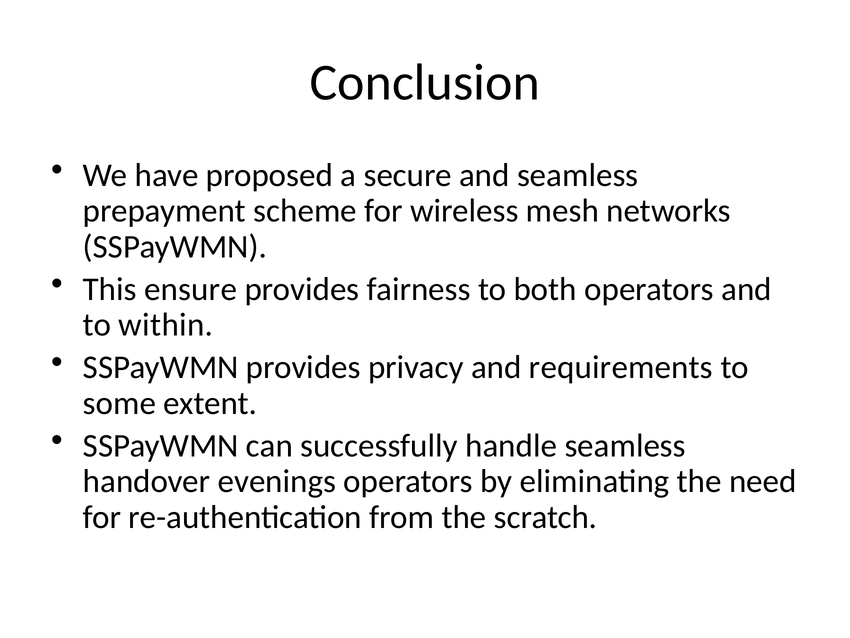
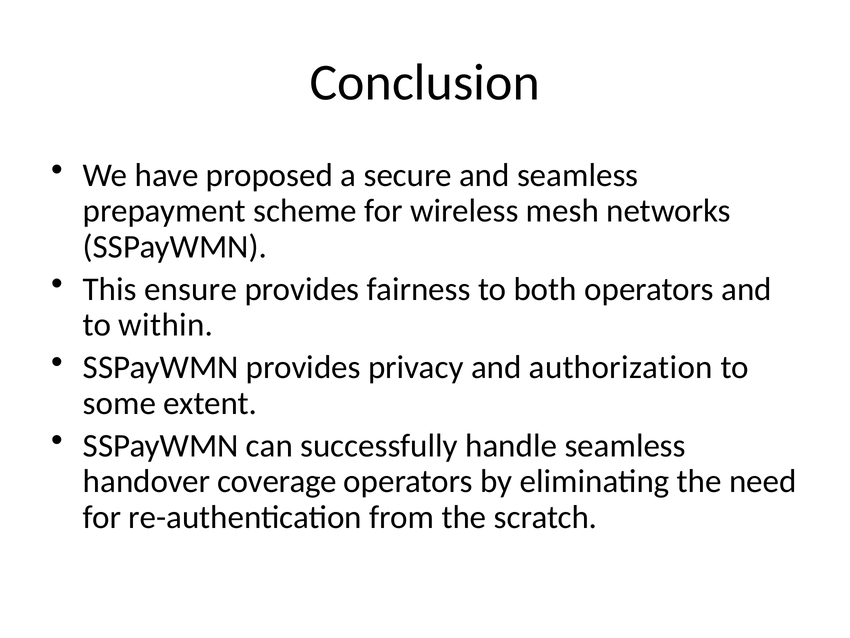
requirements: requirements -> authorization
evenings: evenings -> coverage
